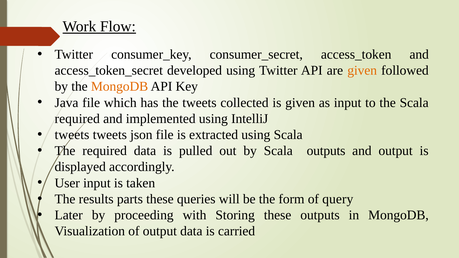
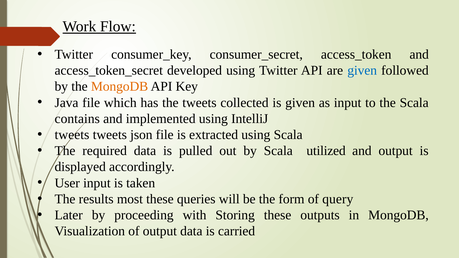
given at (362, 71) colour: orange -> blue
required at (77, 119): required -> contains
Scala outputs: outputs -> utilized
parts: parts -> most
